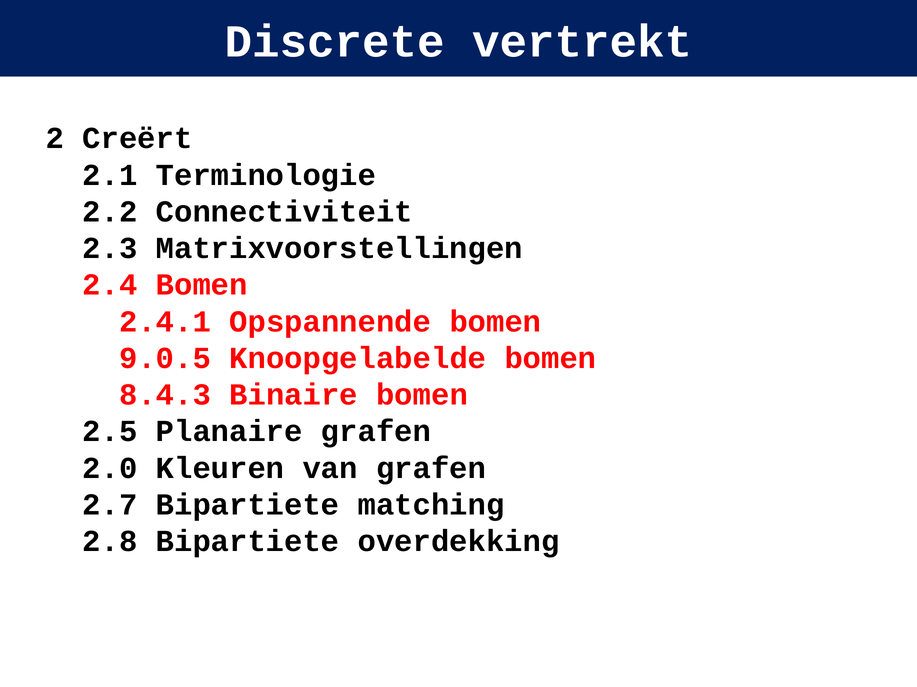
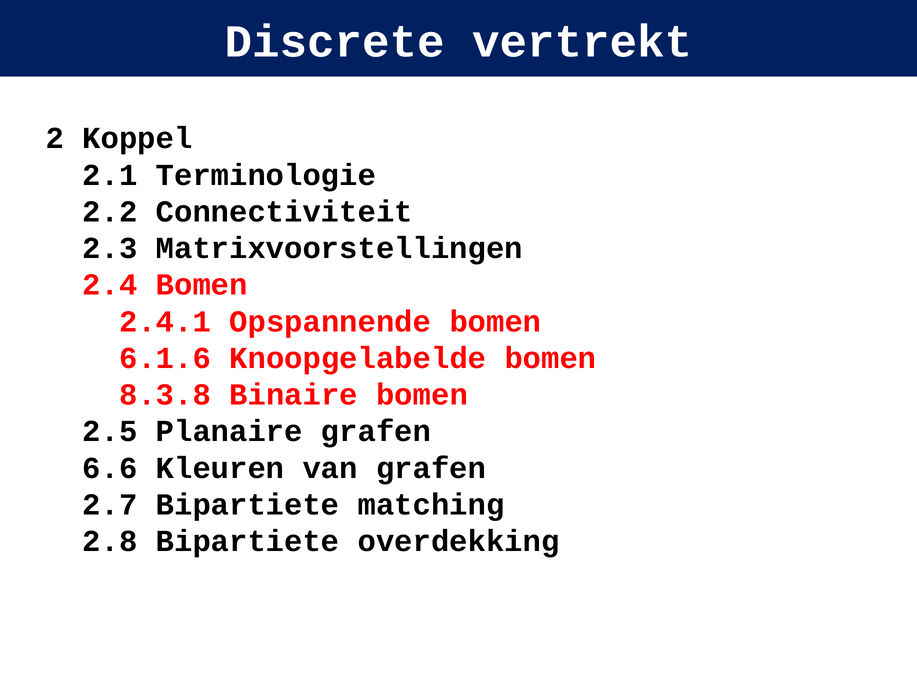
Creërt: Creërt -> Koppel
9.0.5: 9.0.5 -> 6.1.6
8.4.3: 8.4.3 -> 8.3.8
2.0: 2.0 -> 6.6
